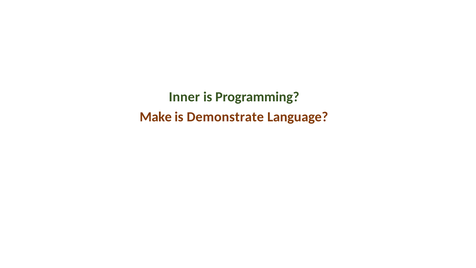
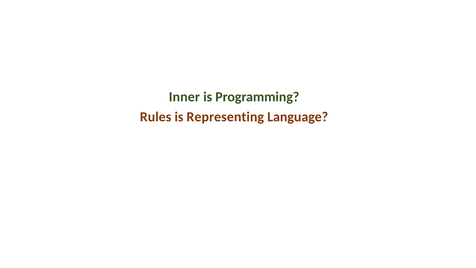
Make: Make -> Rules
Demonstrate: Demonstrate -> Representing
